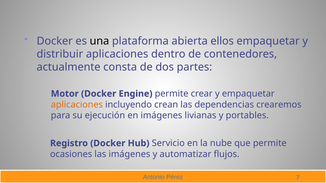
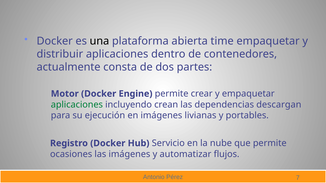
ellos: ellos -> time
aplicaciones at (77, 105) colour: orange -> green
crearemos: crearemos -> descargan
